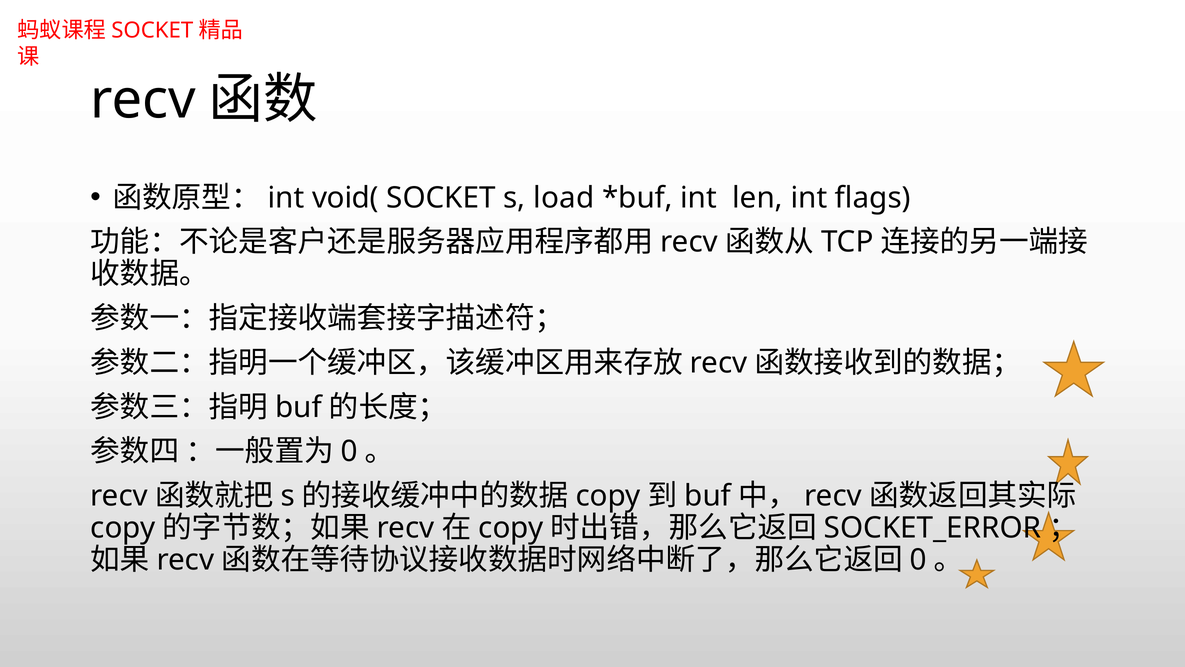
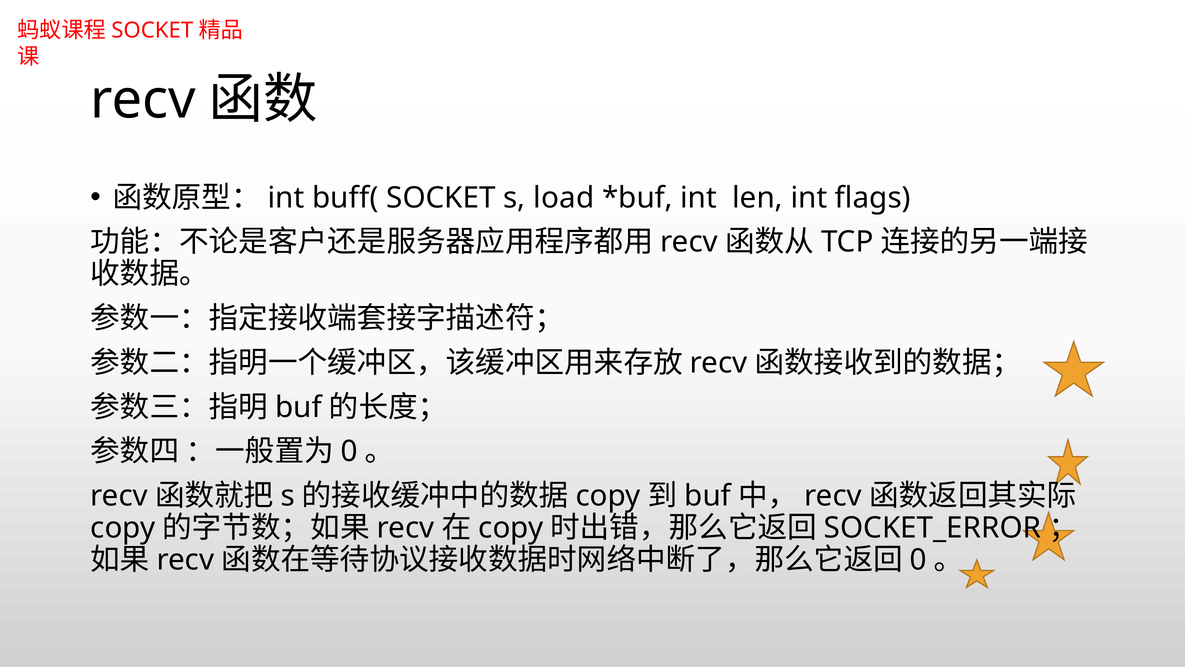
void(: void( -> buff(
